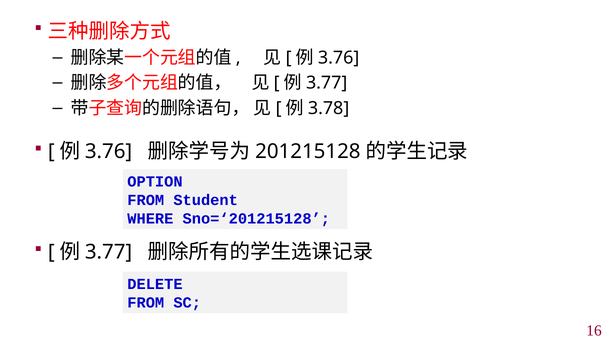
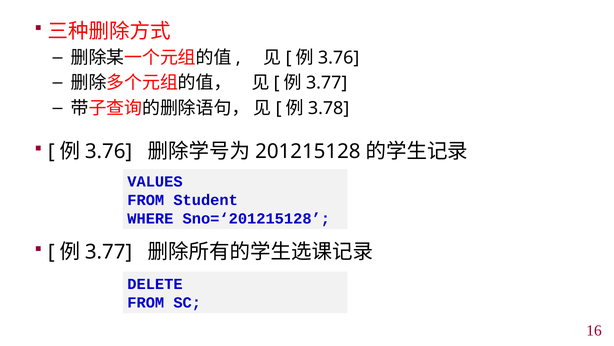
OPTION: OPTION -> VALUES
